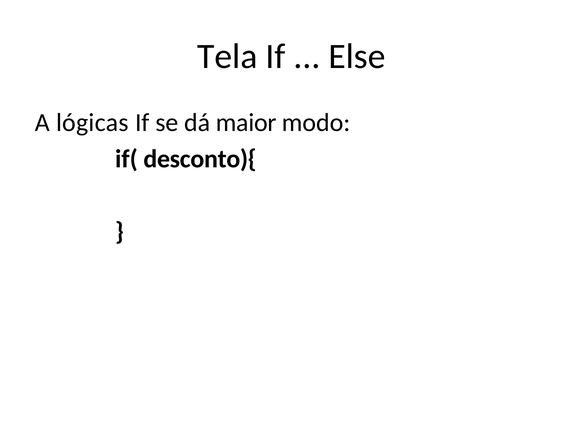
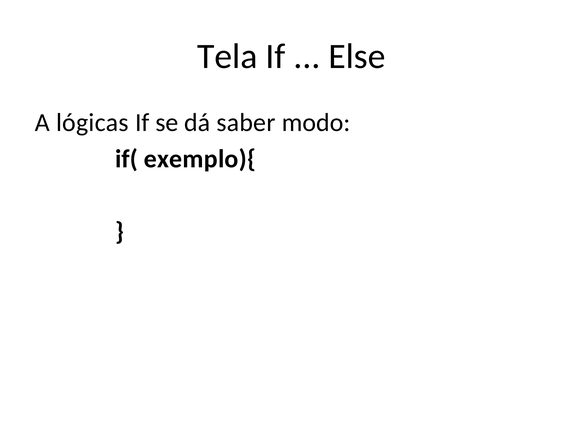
maior: maior -> saber
desconto){: desconto){ -> exemplo){
